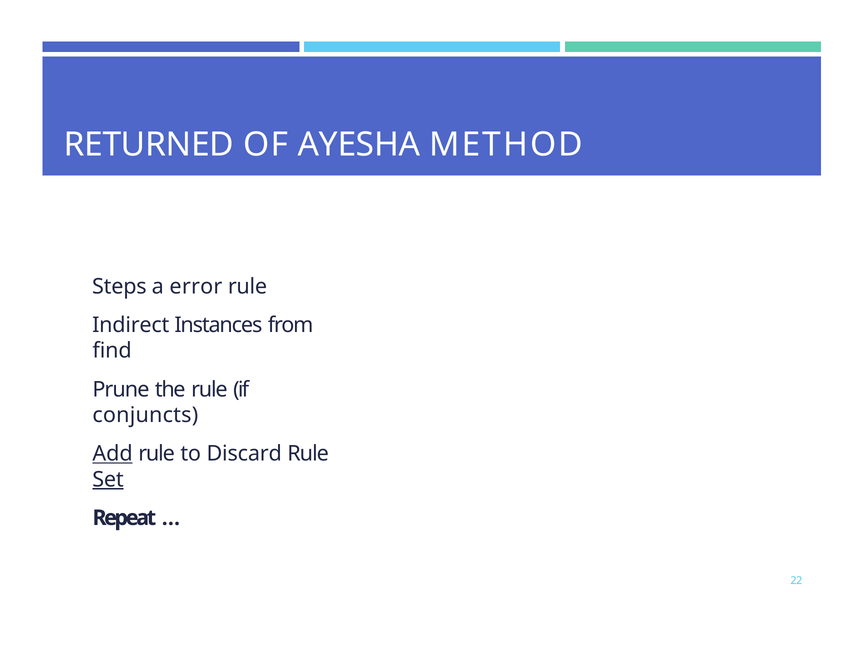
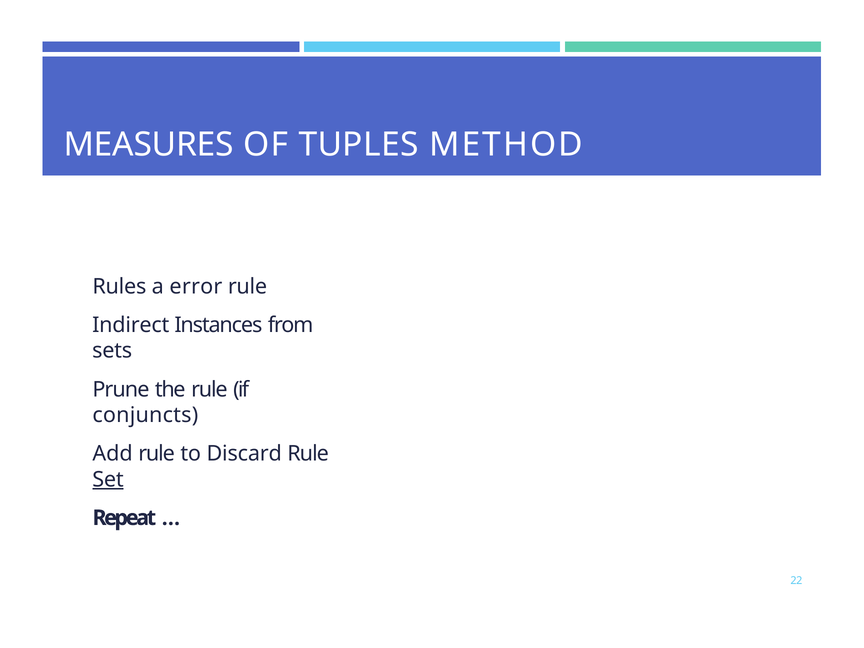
RETURNED: RETURNED -> MEASURES
AYESHA: AYESHA -> TUPLES
Steps: Steps -> Rules
find: find -> sets
Add underline: present -> none
